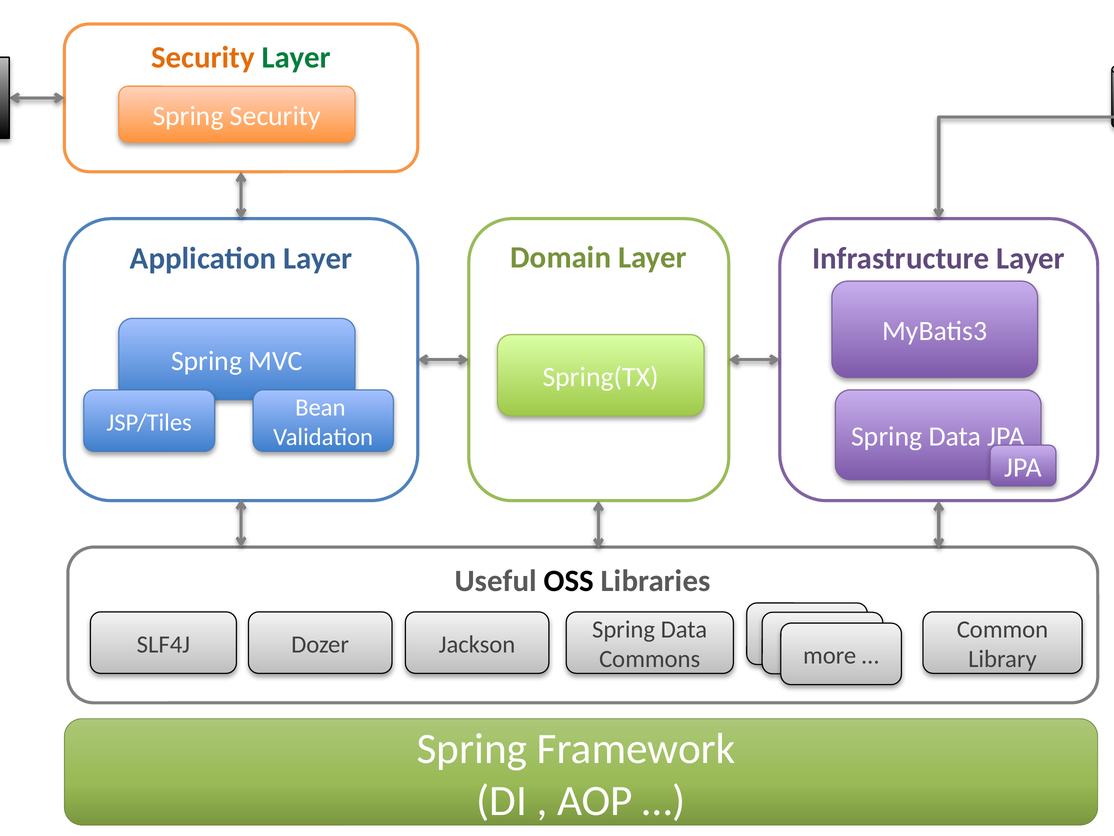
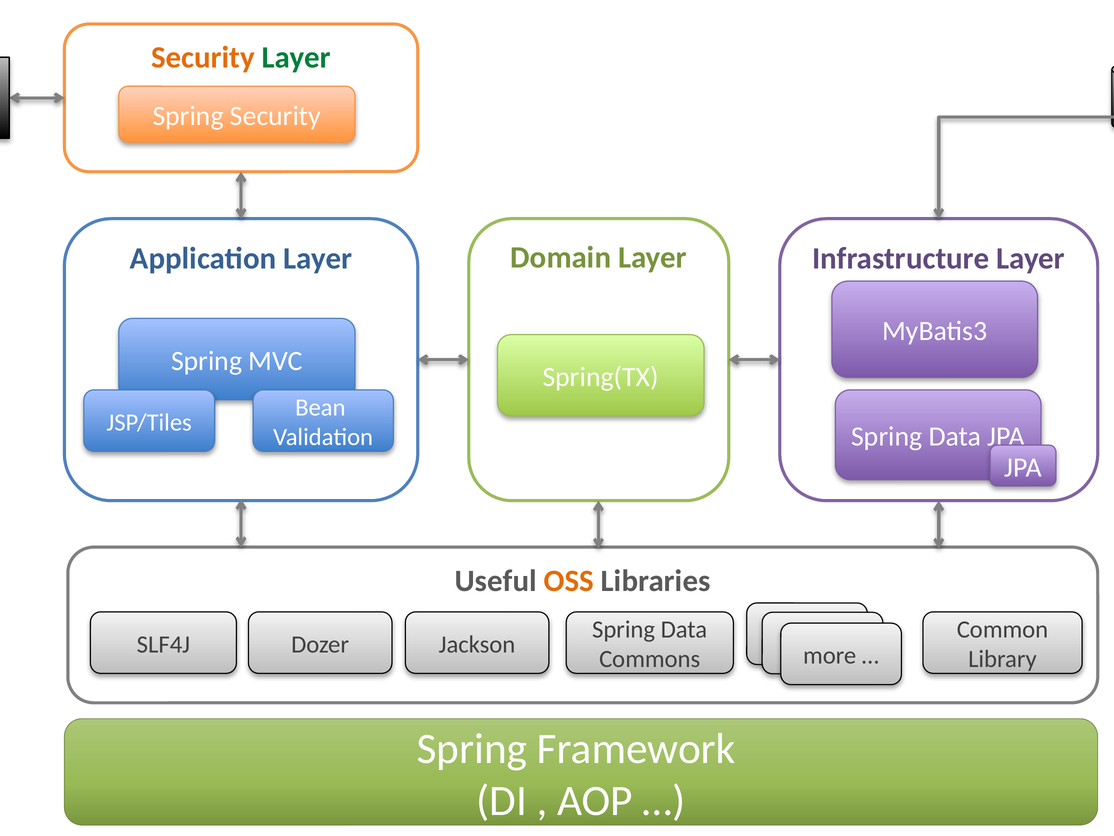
OSS colour: black -> orange
